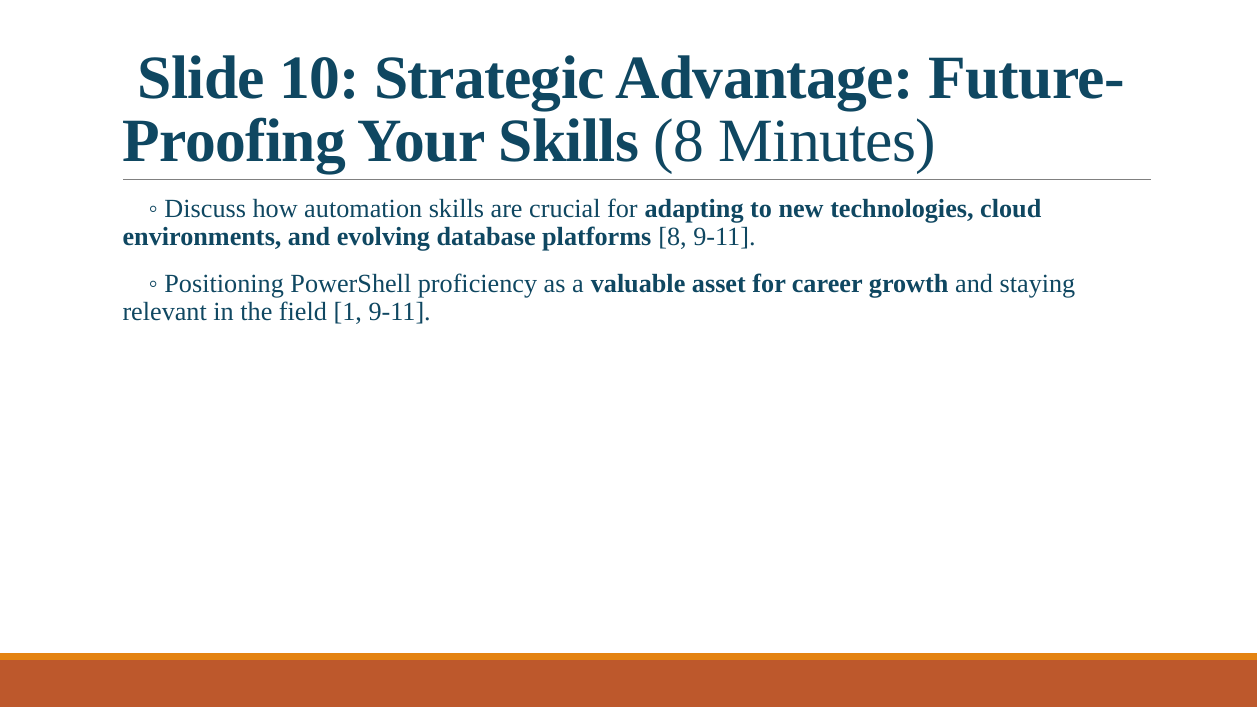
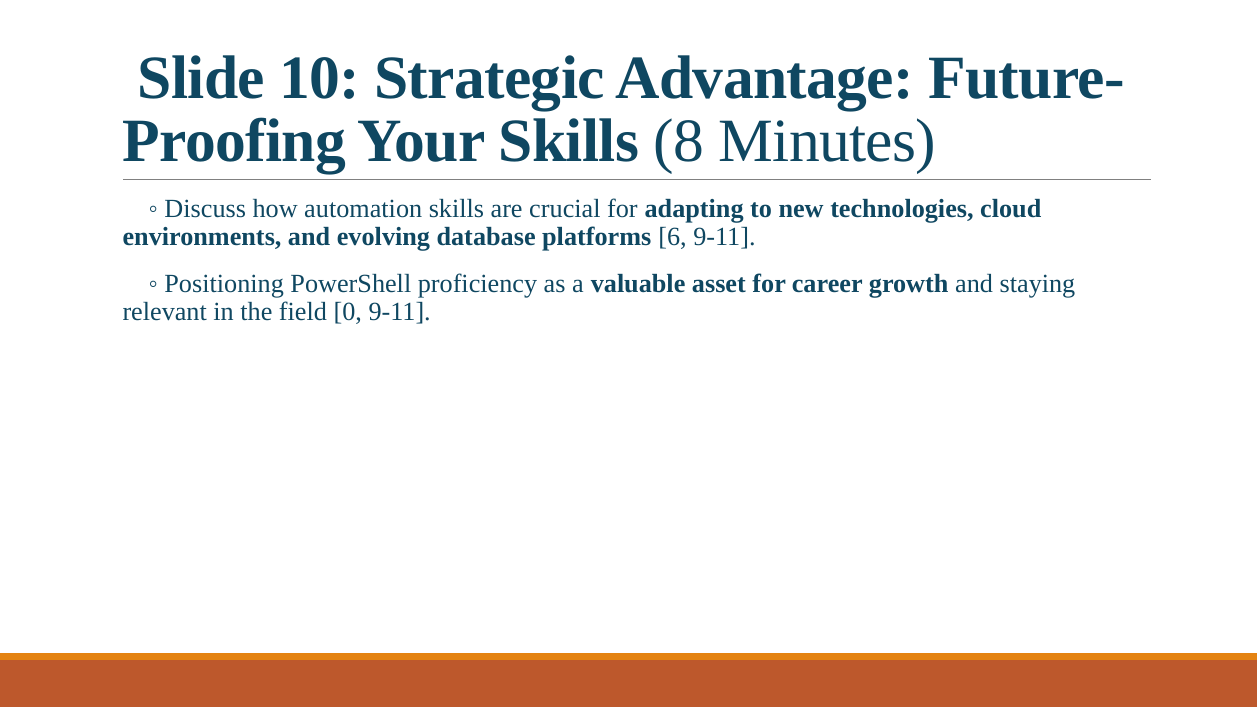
platforms 8: 8 -> 6
1: 1 -> 0
